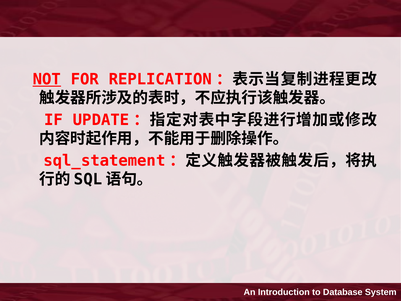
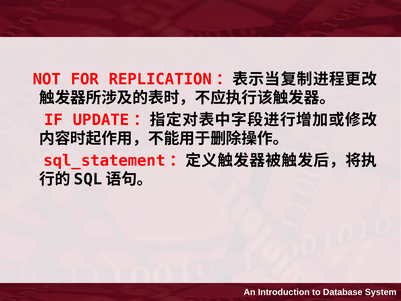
NOT underline: present -> none
